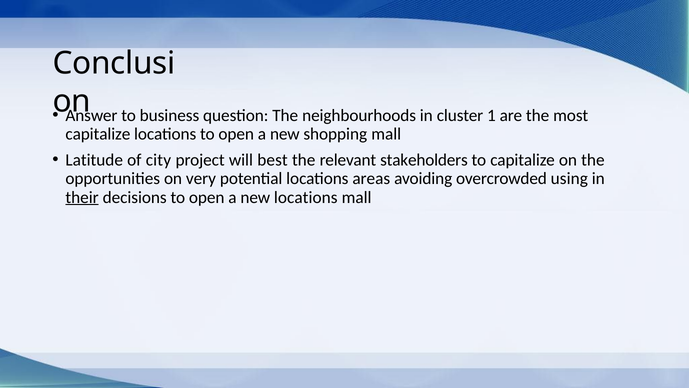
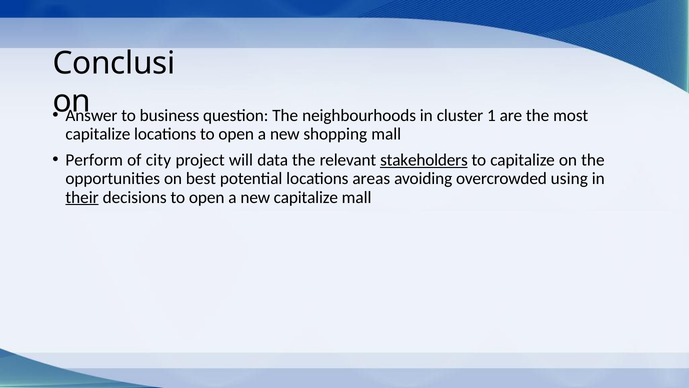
Latitude: Latitude -> Perform
best: best -> data
stakeholders underline: none -> present
very: very -> best
new locations: locations -> capitalize
